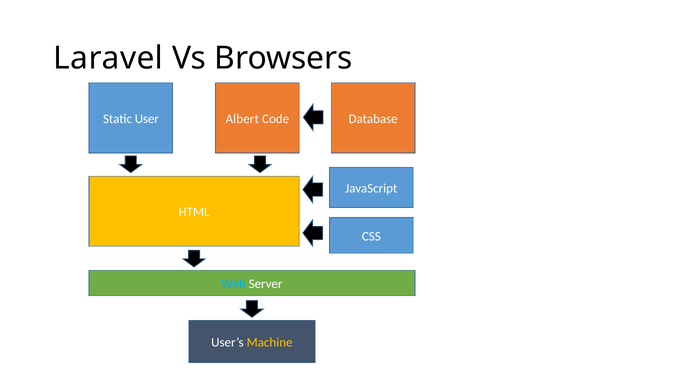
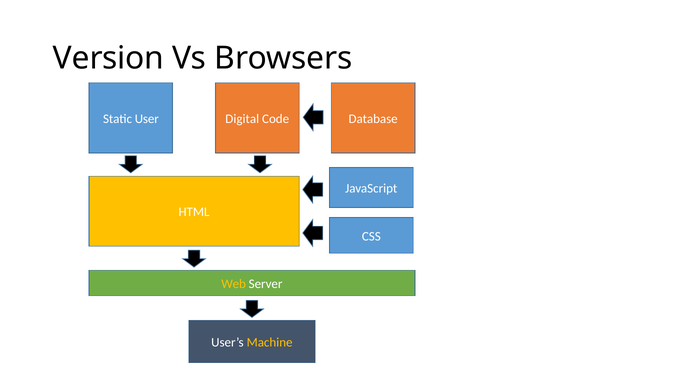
Laravel: Laravel -> Version
Albert: Albert -> Digital
Web colour: light blue -> yellow
